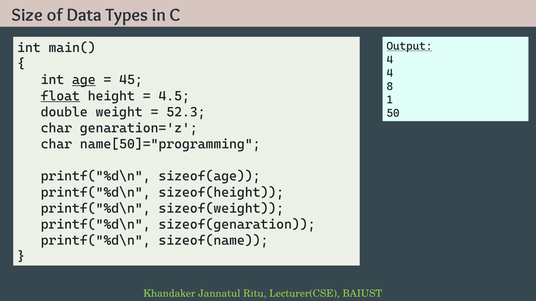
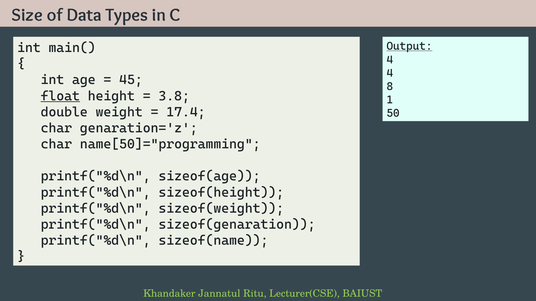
age underline: present -> none
4.5: 4.5 -> 3.8
52.3: 52.3 -> 17.4
